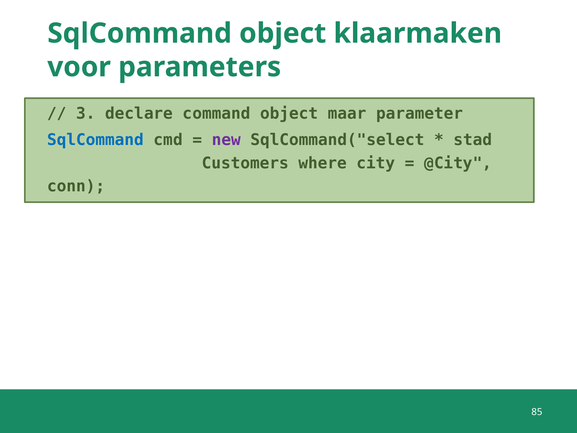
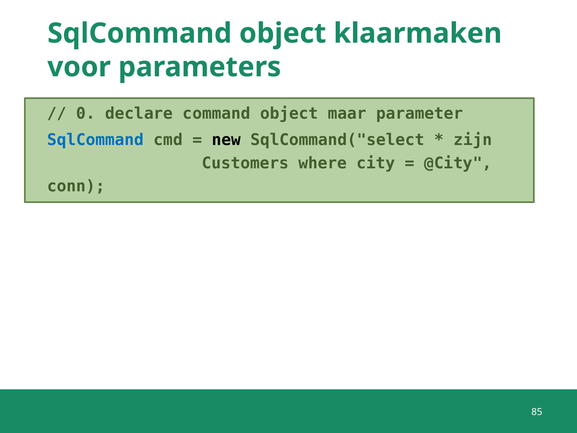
3: 3 -> 0
new colour: purple -> black
stad: stad -> zijn
